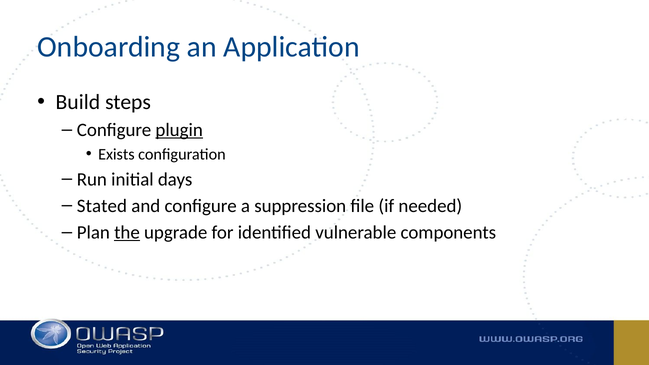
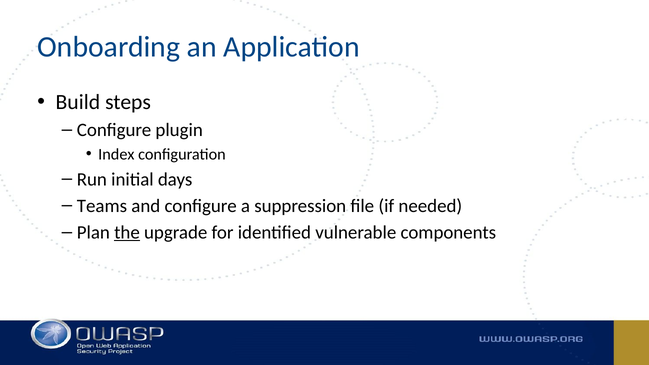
plugin underline: present -> none
Exists: Exists -> Index
Stated: Stated -> Teams
